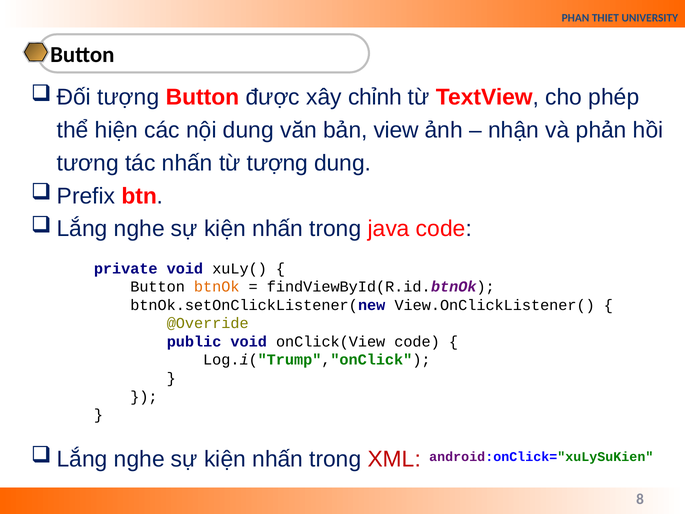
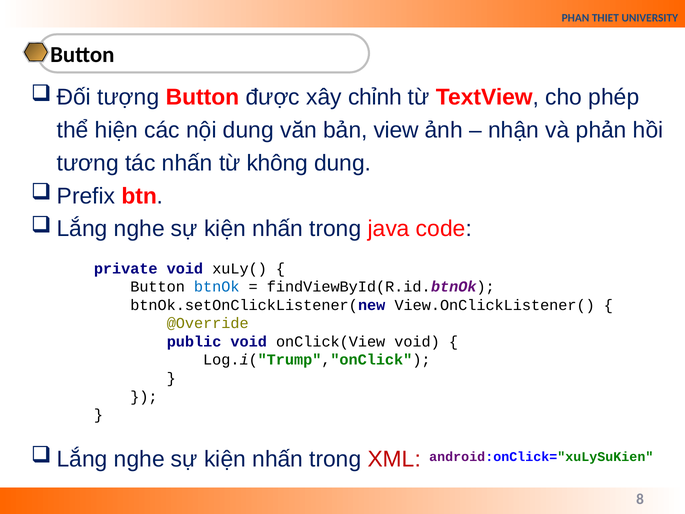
từ tượng: tượng -> không
btnOk colour: orange -> blue
onClick(View code: code -> void
